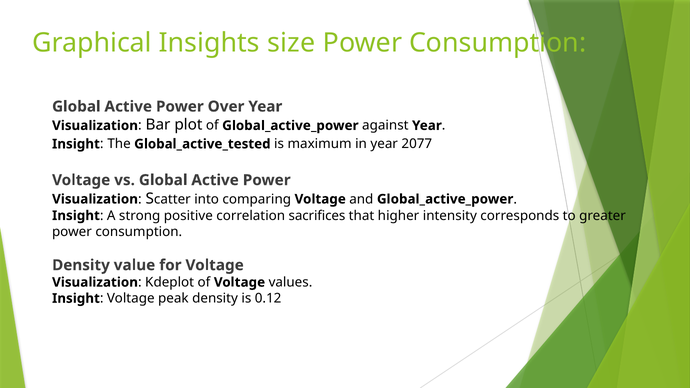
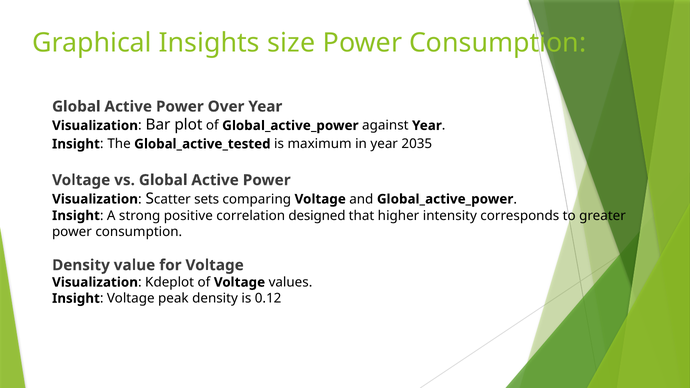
2077: 2077 -> 2035
into: into -> sets
sacrifices: sacrifices -> designed
